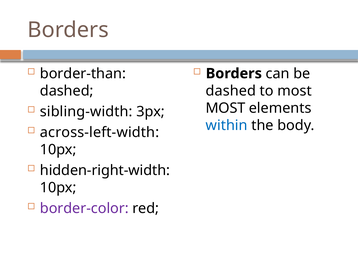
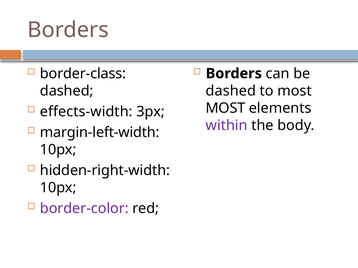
border-than: border-than -> border-class
sibling-width: sibling-width -> effects-width
within colour: blue -> purple
across-left-width: across-left-width -> margin-left-width
